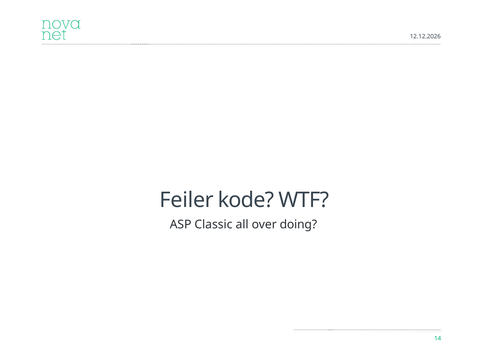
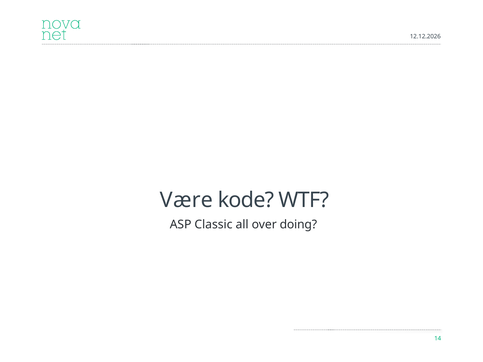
Feiler: Feiler -> Være
